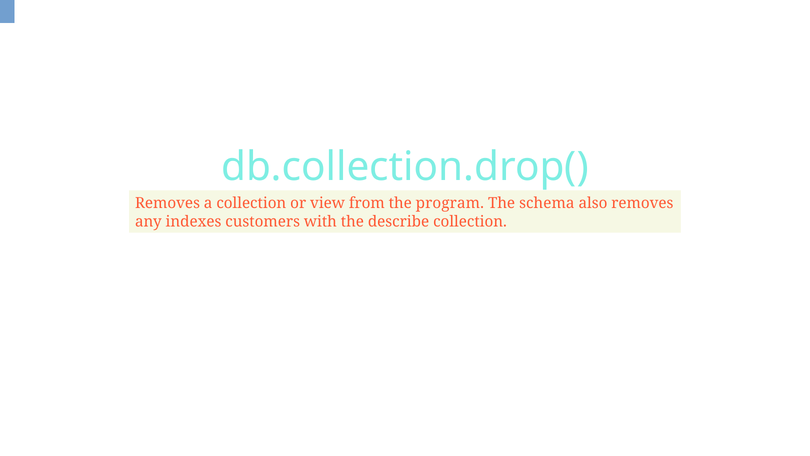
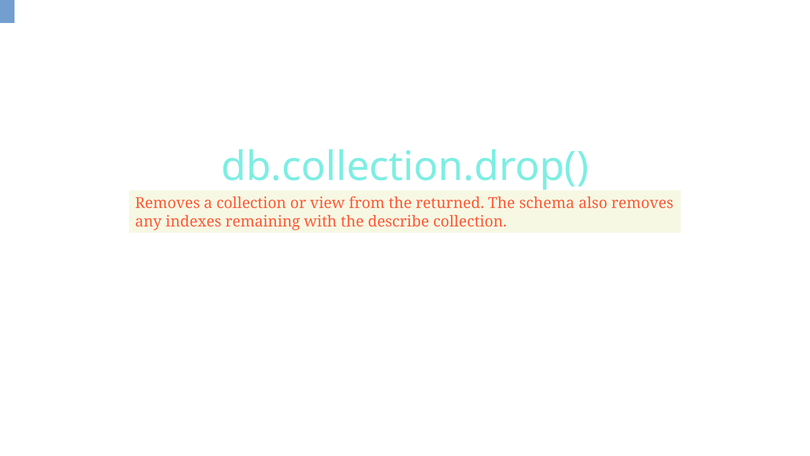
program: program -> returned
customers: customers -> remaining
